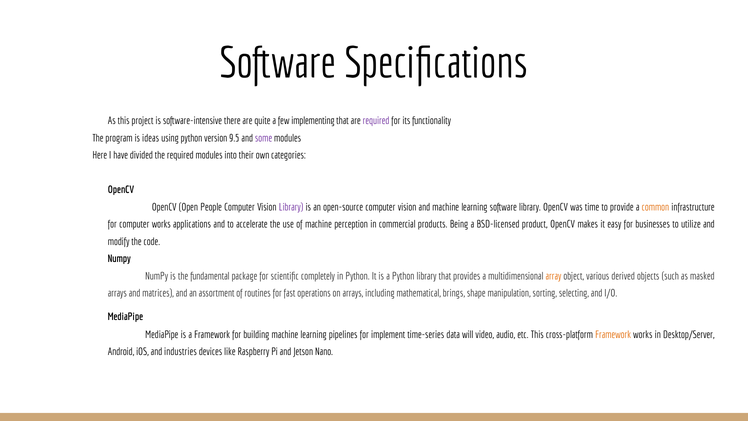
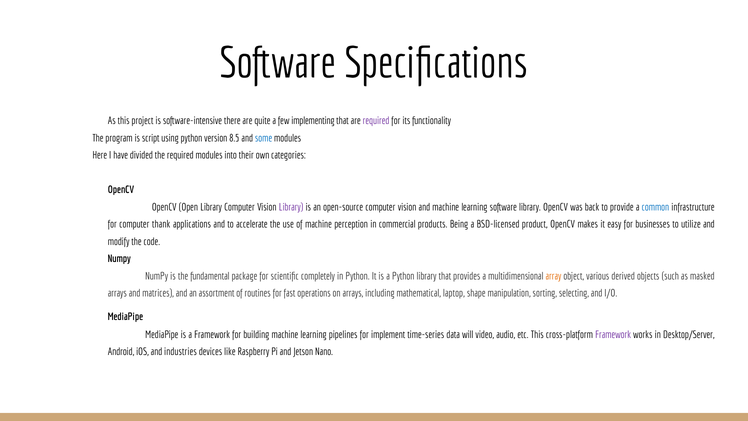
ideas: ideas -> script
9.5: 9.5 -> 8.5
some colour: purple -> blue
Open People: People -> Library
time: time -> back
common colour: orange -> blue
computer works: works -> thank
brings: brings -> laptop
Framework at (613, 334) colour: orange -> purple
